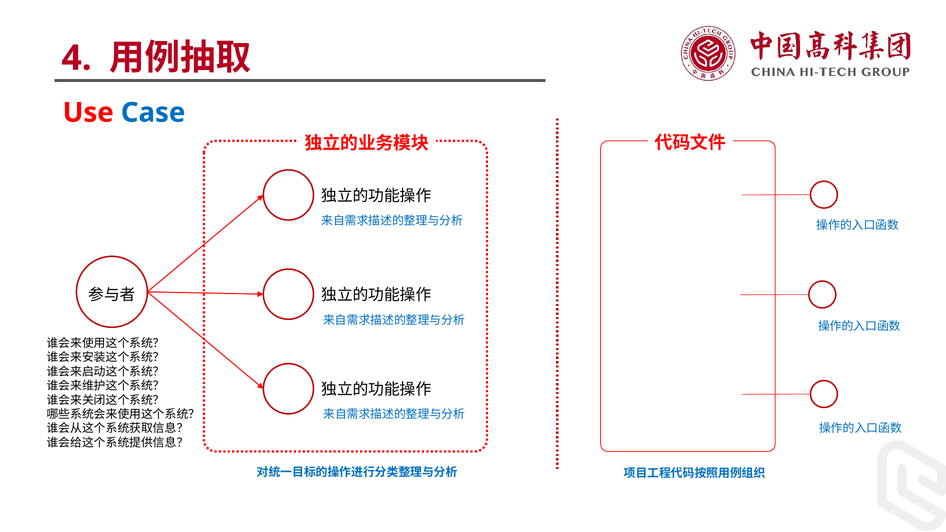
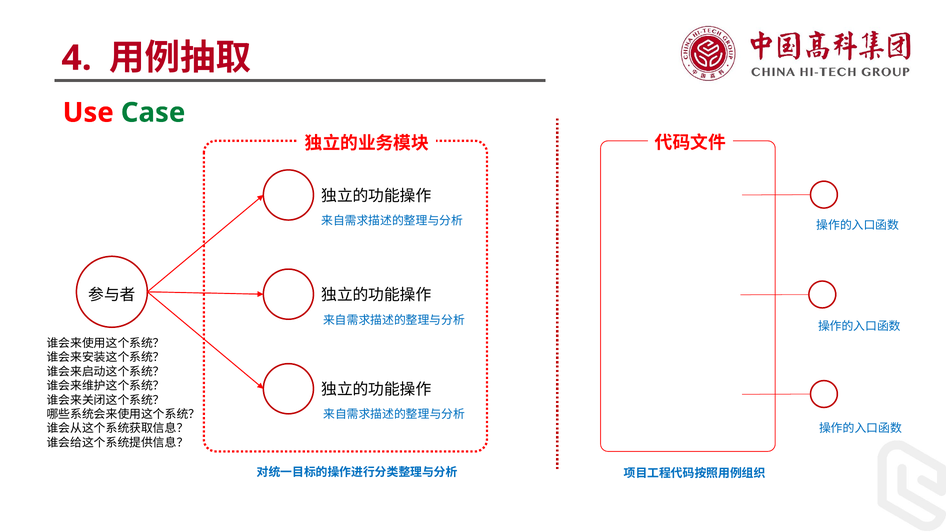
Case colour: blue -> green
